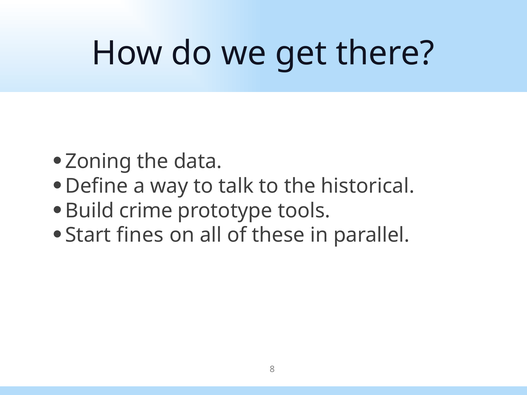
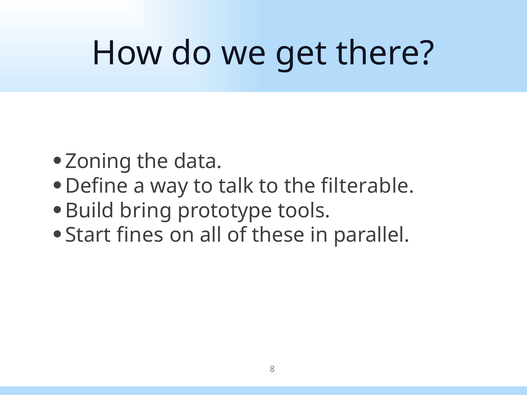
historical: historical -> filterable
crime: crime -> bring
